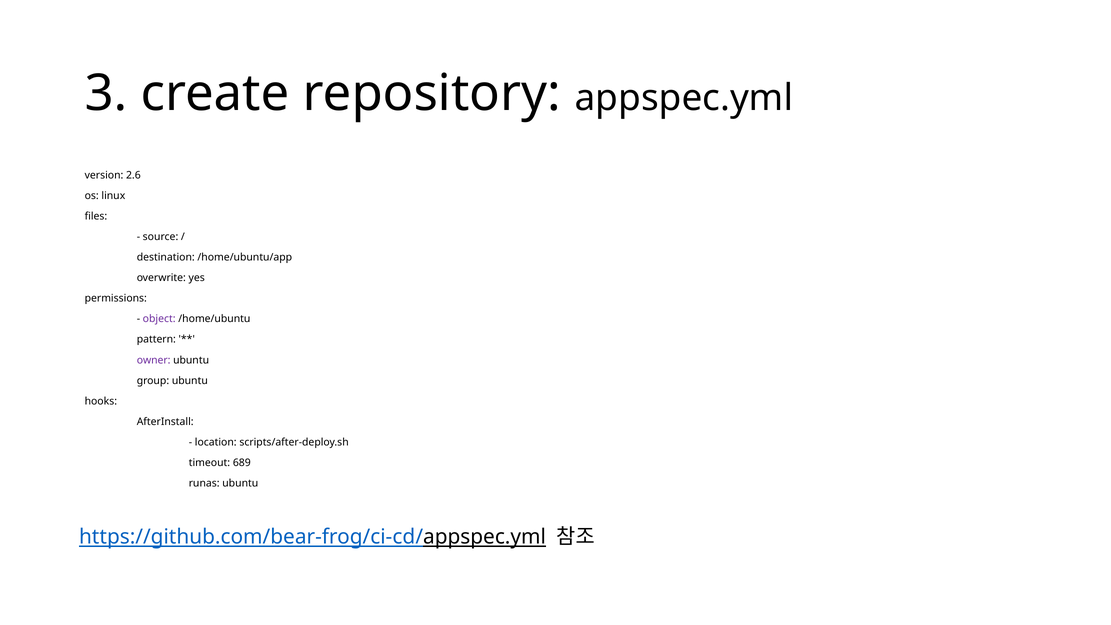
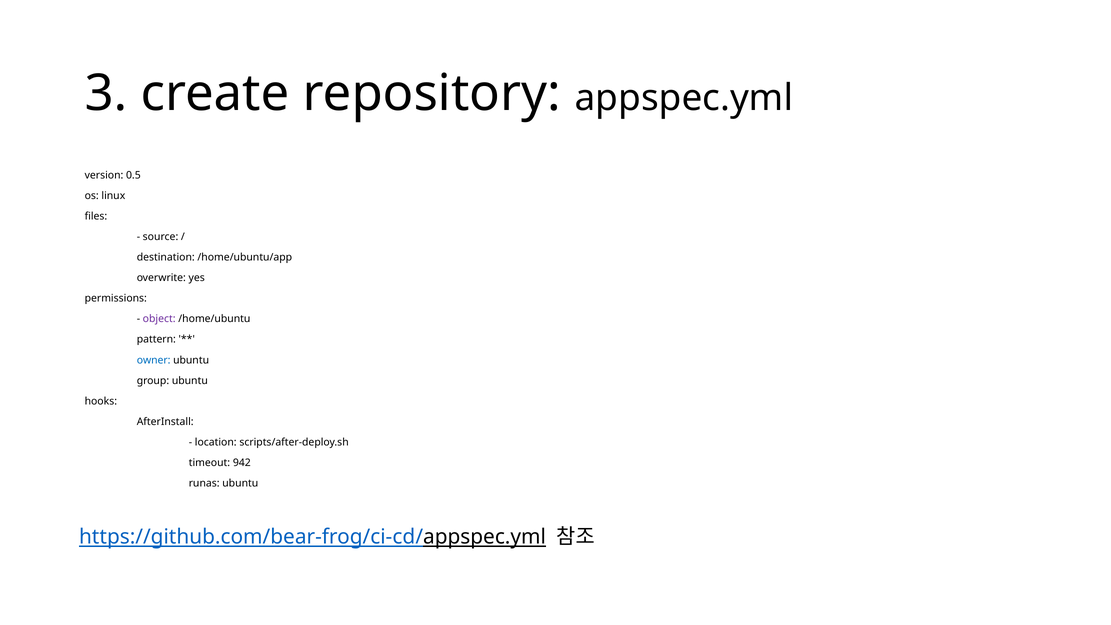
2.6: 2.6 -> 0.5
owner colour: purple -> blue
689: 689 -> 942
